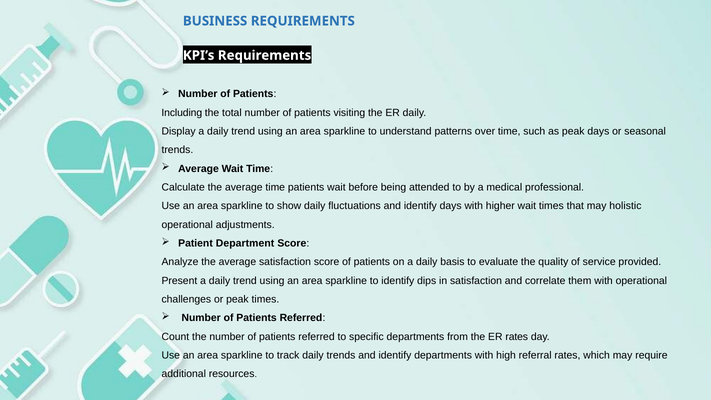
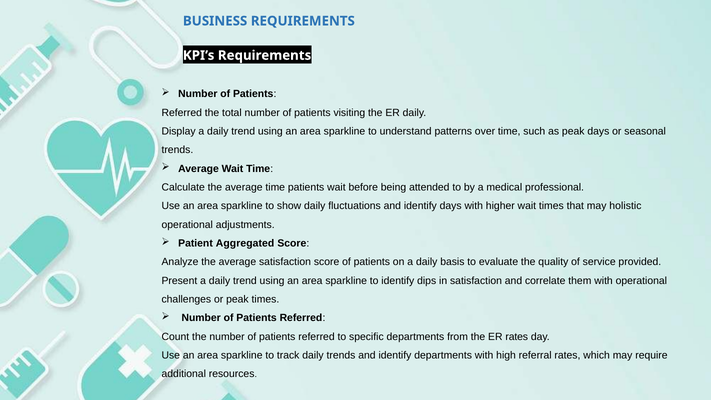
Including at (182, 113): Including -> Referred
Department: Department -> Aggregated
